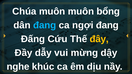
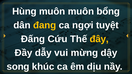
Chúa: Chúa -> Hùng
đang at (45, 25) colour: light blue -> yellow
ngợi đang: đang -> tuyệt
nghe: nghe -> song
